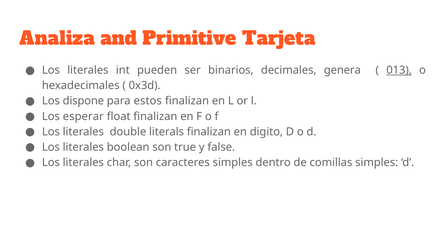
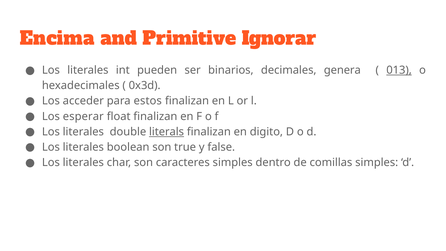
Analiza: Analiza -> Encima
Tarjeta: Tarjeta -> Ignorar
dispone: dispone -> acceder
literals underline: none -> present
